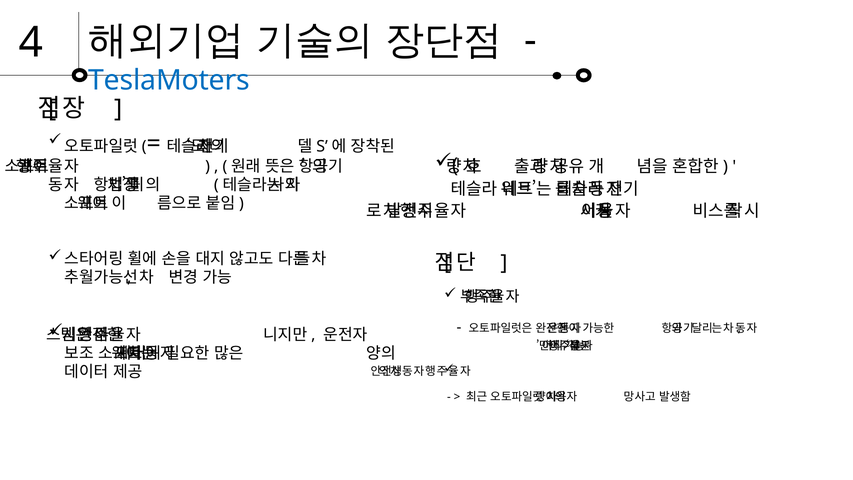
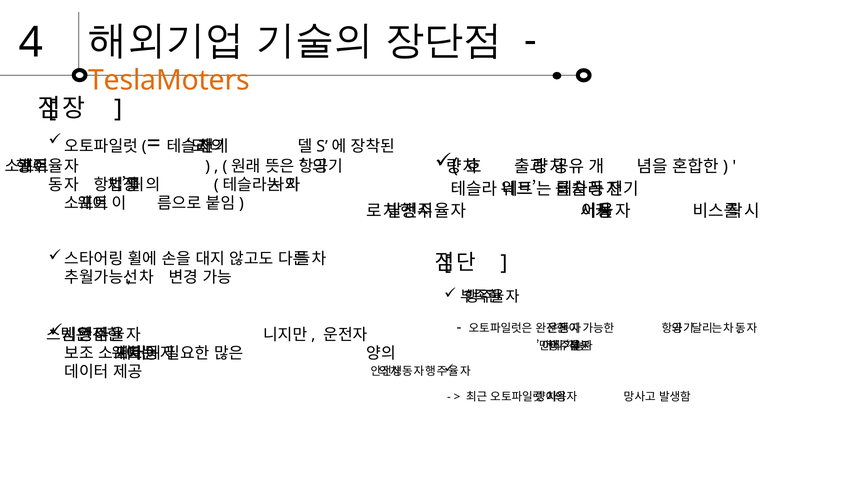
TeslaMoters colour: blue -> orange
